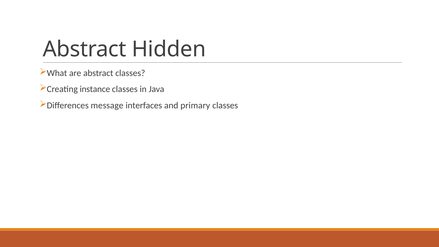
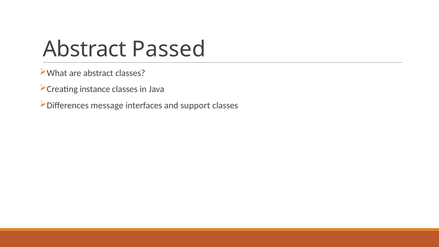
Hidden: Hidden -> Passed
primary: primary -> support
